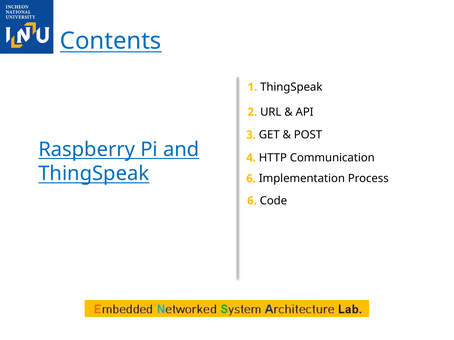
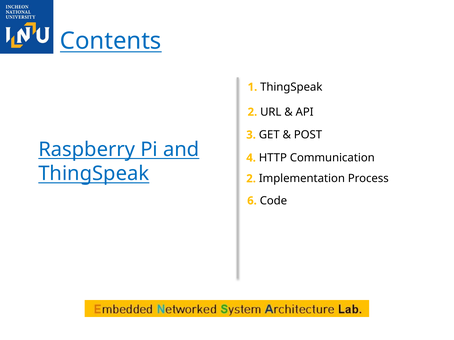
ThingSpeak 6: 6 -> 2
